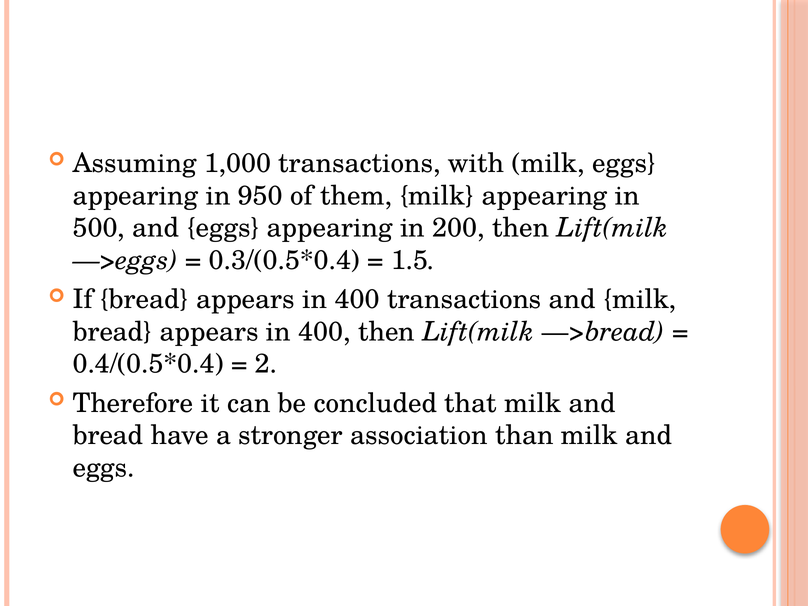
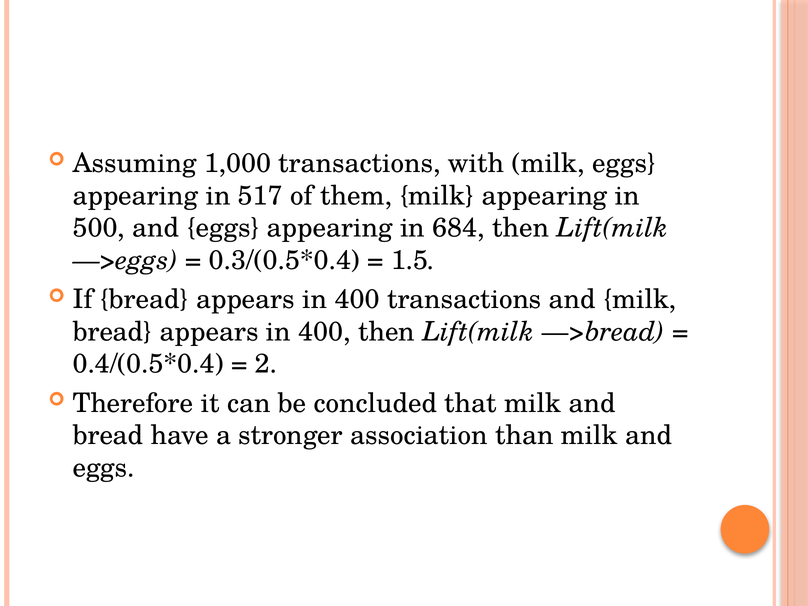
950: 950 -> 517
200: 200 -> 684
